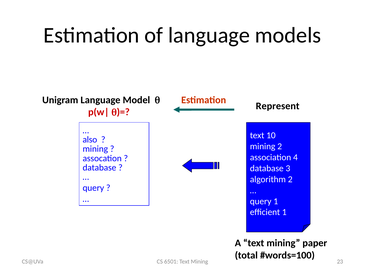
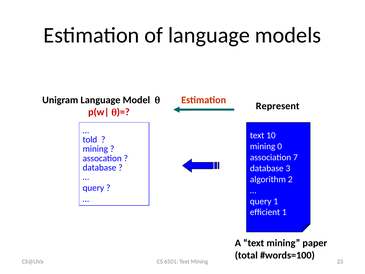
also: also -> told
mining 2: 2 -> 0
4: 4 -> 7
